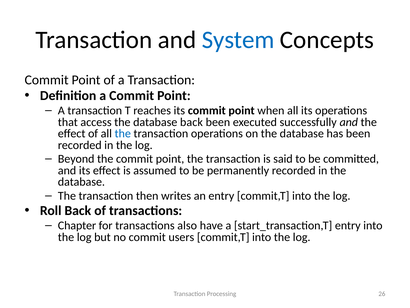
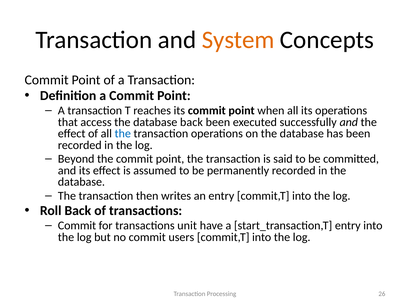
System colour: blue -> orange
Chapter at (77, 225): Chapter -> Commit
also: also -> unit
